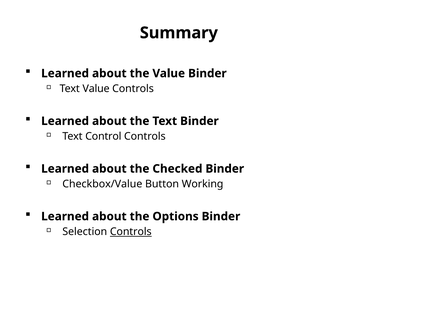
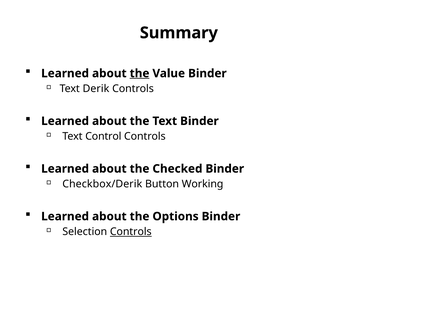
the at (140, 73) underline: none -> present
Text Value: Value -> Derik
Checkbox/Value: Checkbox/Value -> Checkbox/Derik
